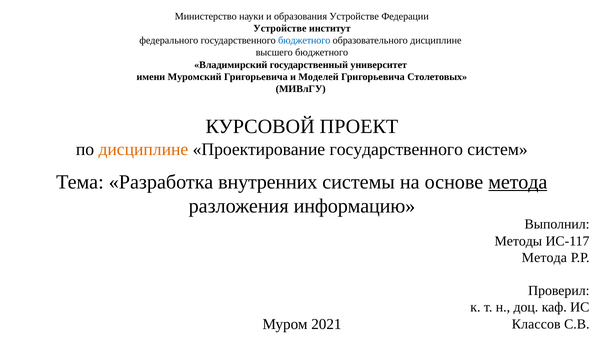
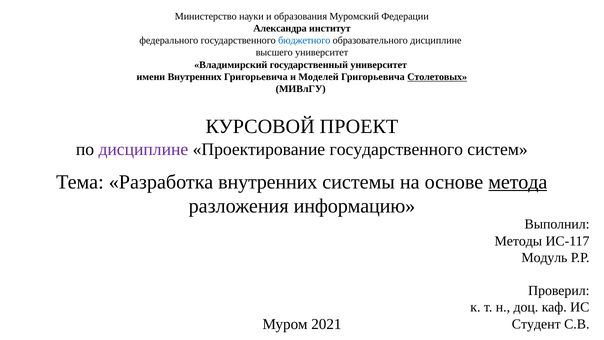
образования Устройстве: Устройстве -> Муромский
Устройстве at (280, 28): Устройстве -> Александра
высшего бюджетного: бюджетного -> университет
имени Муромский: Муромский -> Внутренних
Столетовых underline: none -> present
дисциплине at (143, 149) colour: orange -> purple
Метода at (544, 257): Метода -> Модуль
Классов: Классов -> Студент
